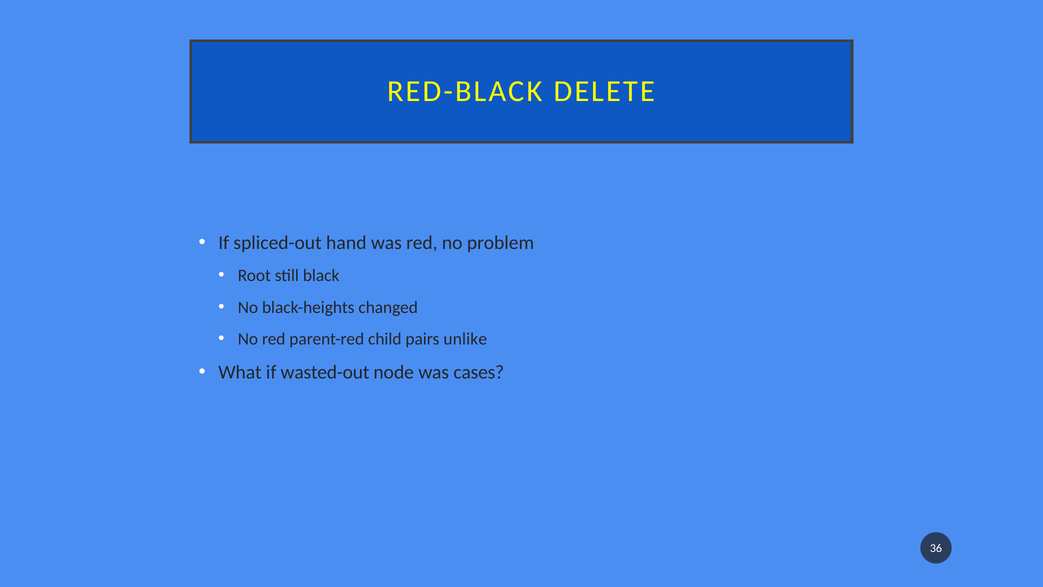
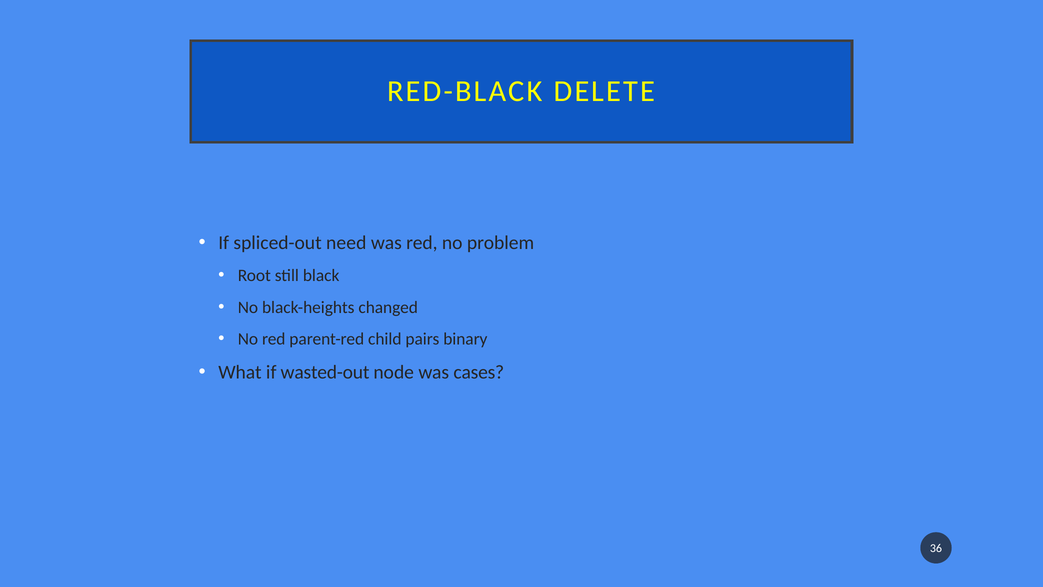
hand: hand -> need
unlike: unlike -> binary
